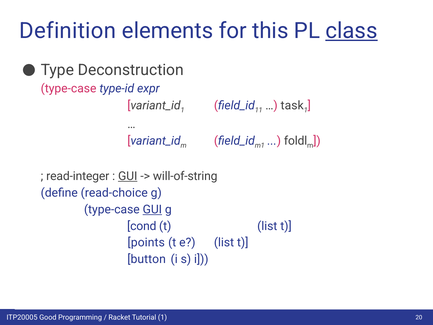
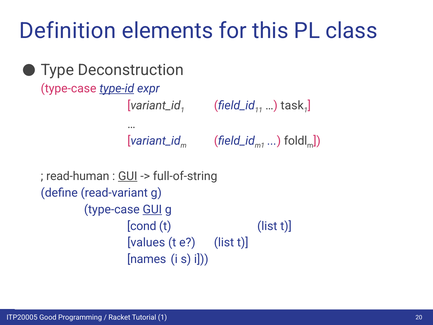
class underline: present -> none
type-id underline: none -> present
read-integer: read-integer -> read-human
will-of-string: will-of-string -> full-of-string
read-choice: read-choice -> read-variant
points: points -> values
button: button -> names
